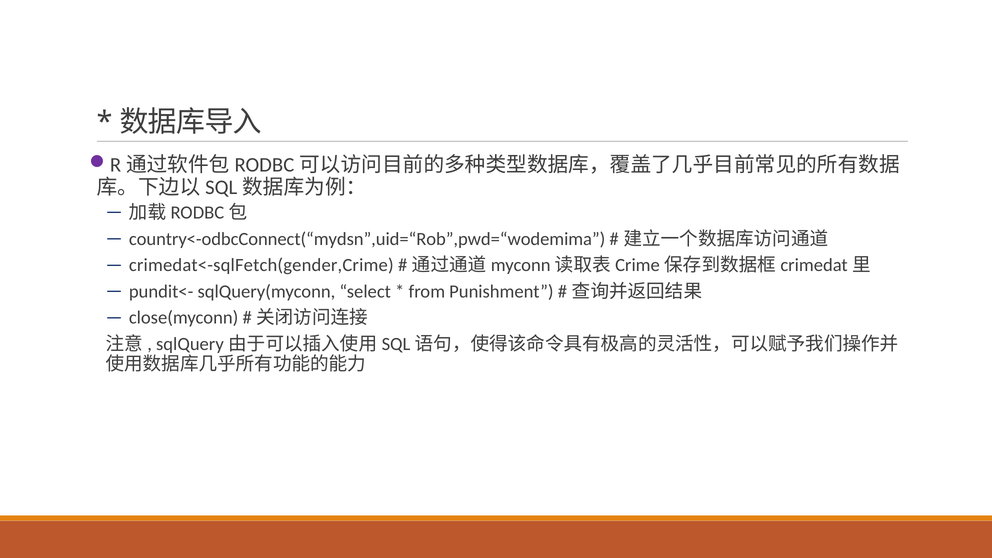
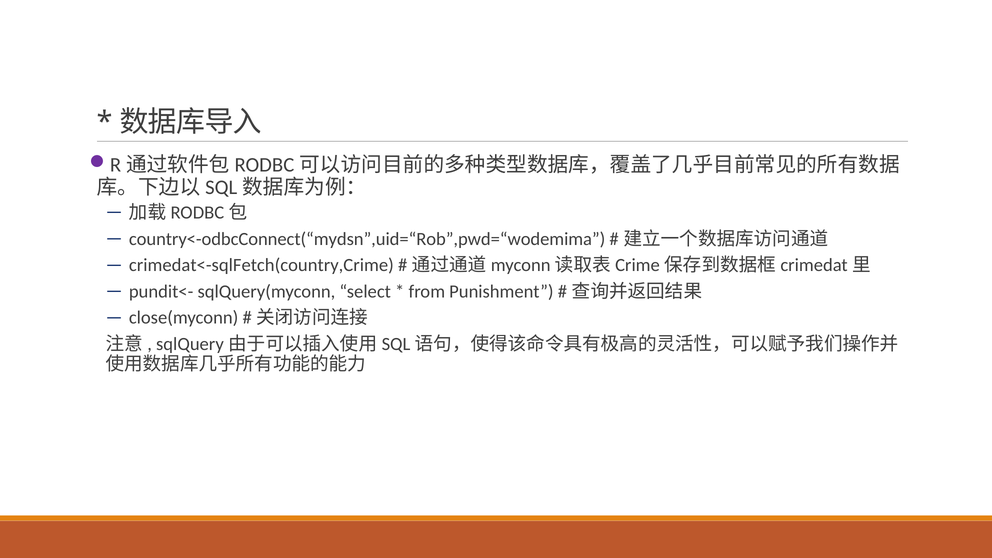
crimedat<-sqlFetch(gender,Crime: crimedat<-sqlFetch(gender,Crime -> crimedat<-sqlFetch(country,Crime
